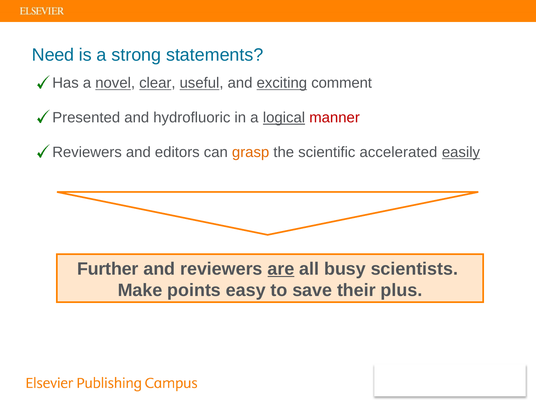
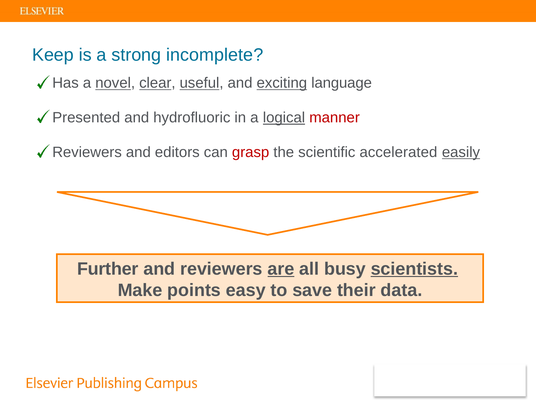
Need: Need -> Keep
statements: statements -> incomplete
comment: comment -> language
grasp colour: orange -> red
scientists underline: none -> present
plus: plus -> data
